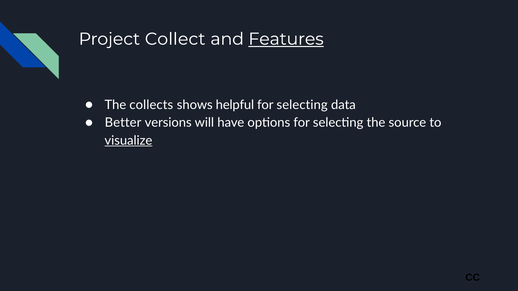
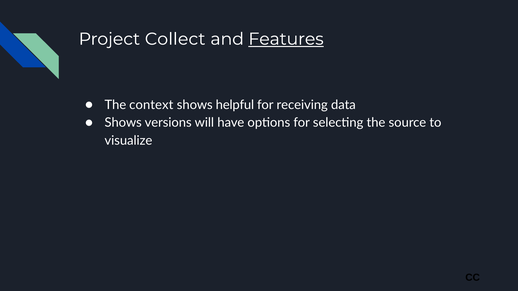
collects: collects -> context
selecting at (302, 105): selecting -> receiving
Better at (123, 123): Better -> Shows
visualize underline: present -> none
